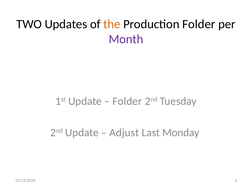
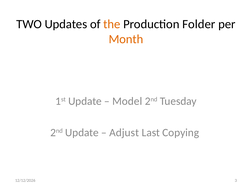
Month colour: purple -> orange
Folder at (127, 101): Folder -> Model
Monday: Monday -> Copying
